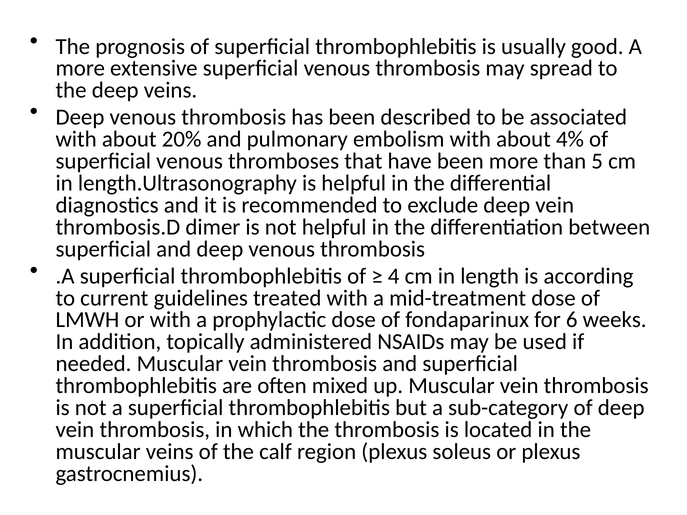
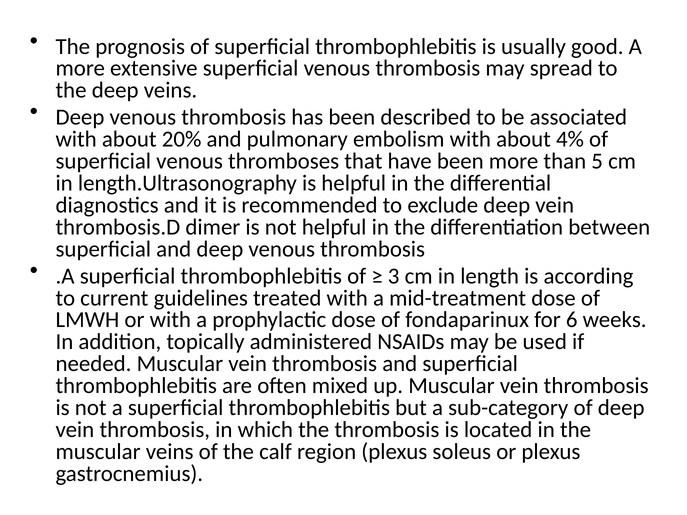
4: 4 -> 3
